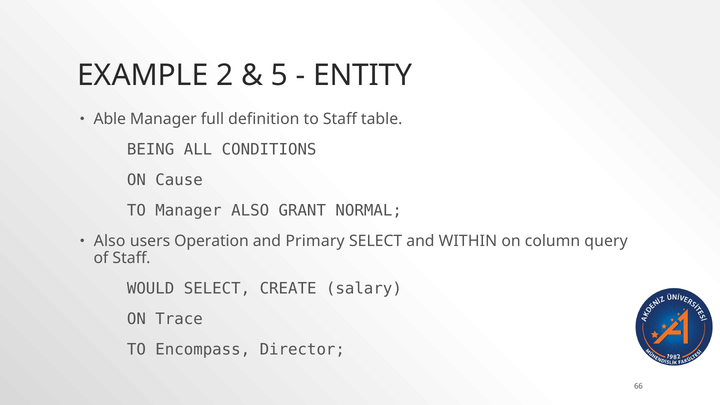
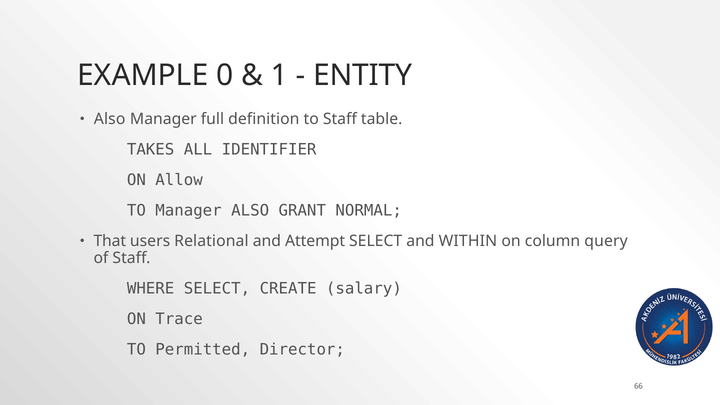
2: 2 -> 0
5: 5 -> 1
Able at (110, 119): Able -> Also
BEING: BEING -> TAKES
CONDITIONS: CONDITIONS -> IDENTIFIER
Cause: Cause -> Allow
Also at (110, 241): Also -> That
Operation: Operation -> Relational
Primary: Primary -> Attempt
WOULD: WOULD -> WHERE
Encompass: Encompass -> Permitted
